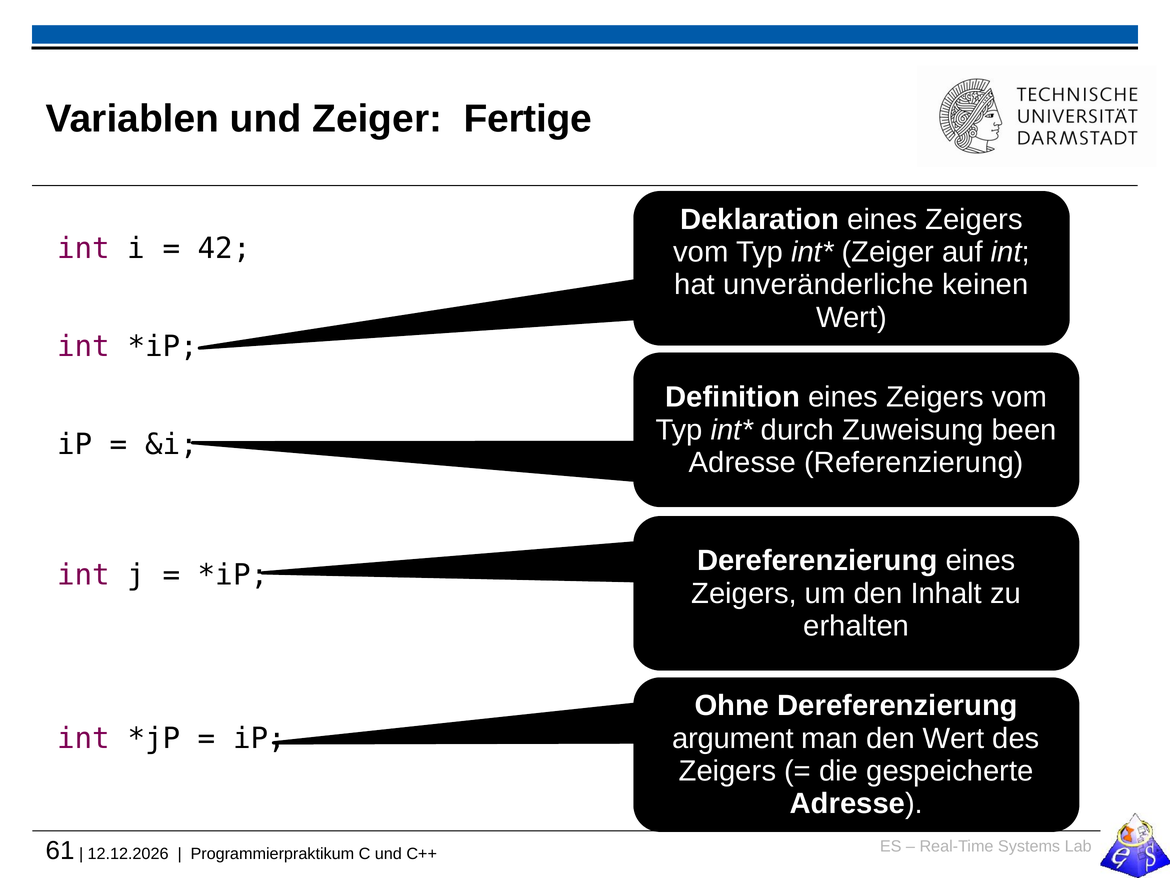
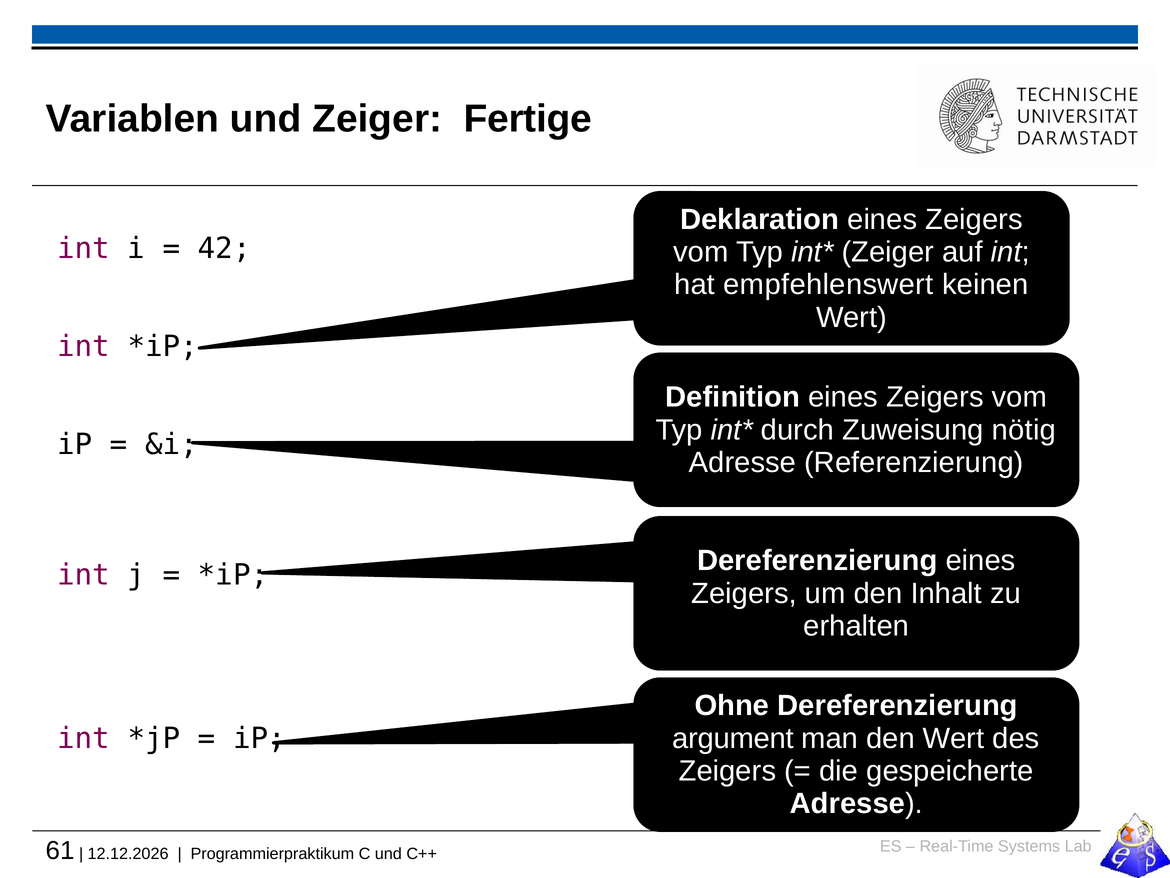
unveränderliche: unveränderliche -> empfehlenswert
been: been -> nötig
